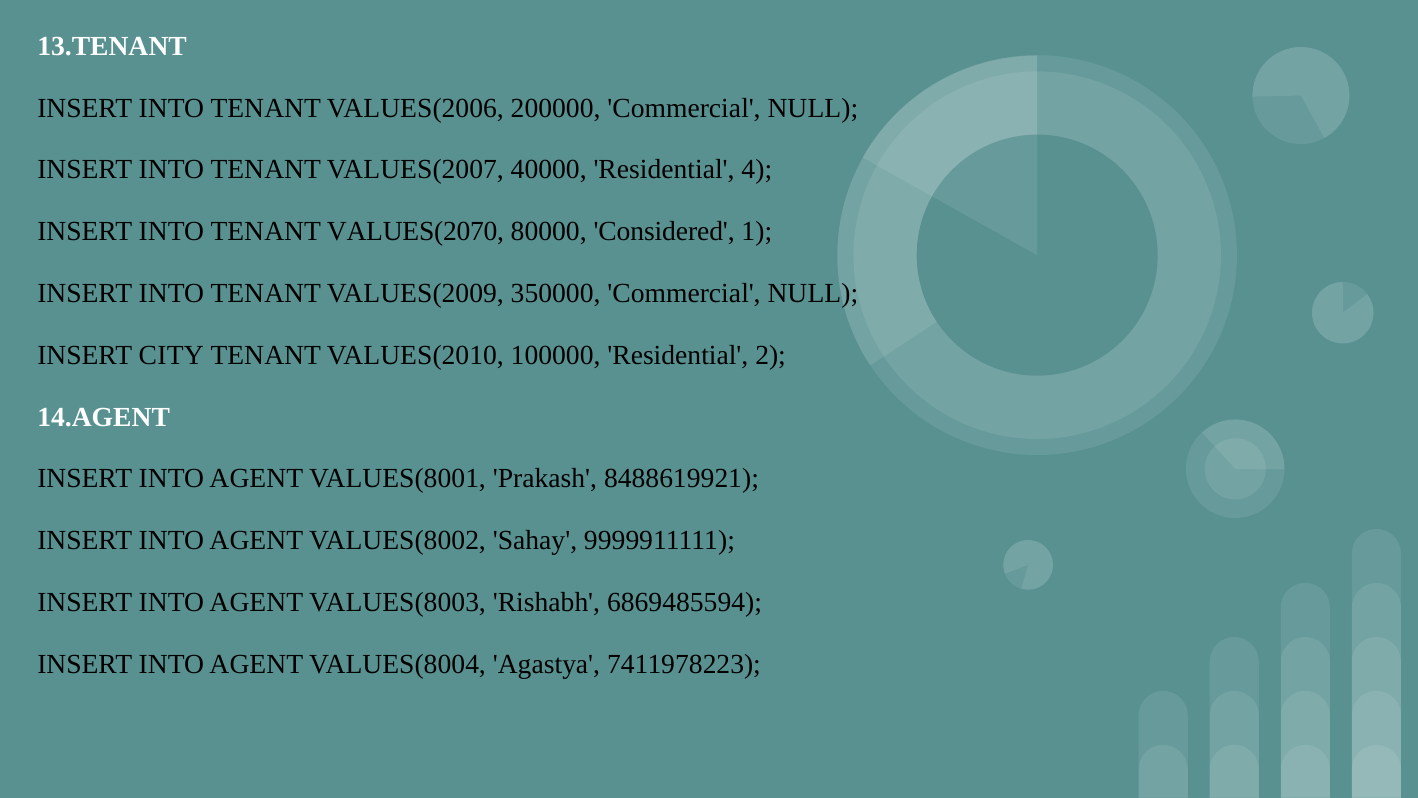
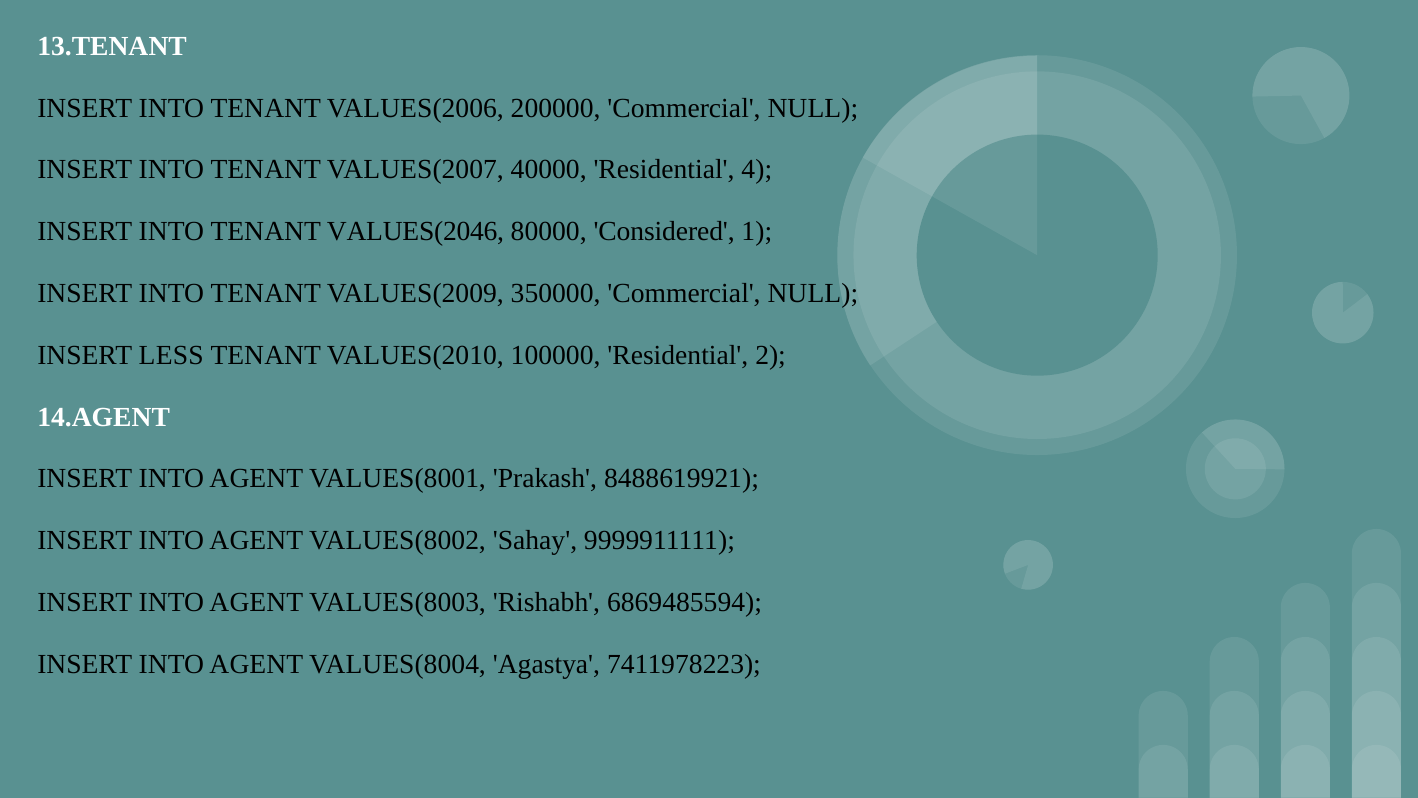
VALUES(2070: VALUES(2070 -> VALUES(2046
CITY: CITY -> LESS
